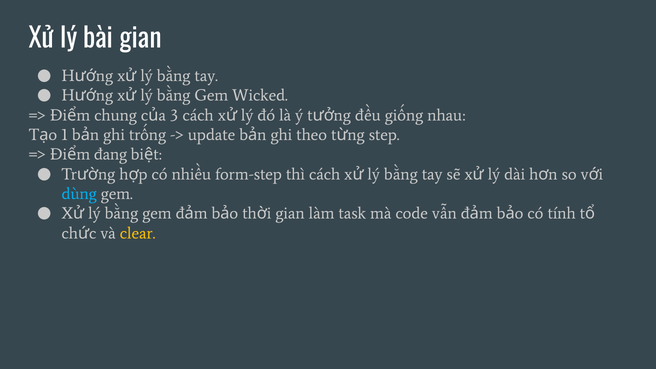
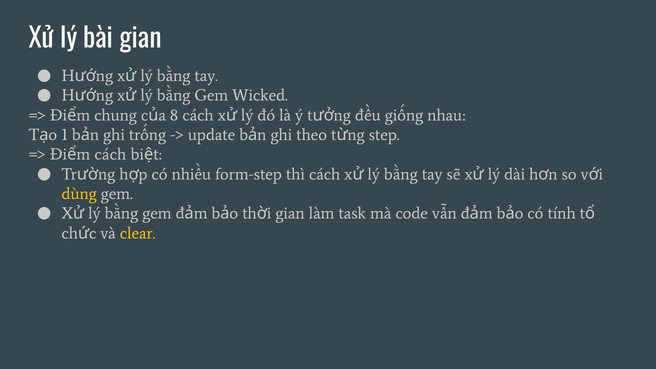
3: 3 -> 8
đang at (111, 154): đang -> cách
dùng colour: light blue -> yellow
